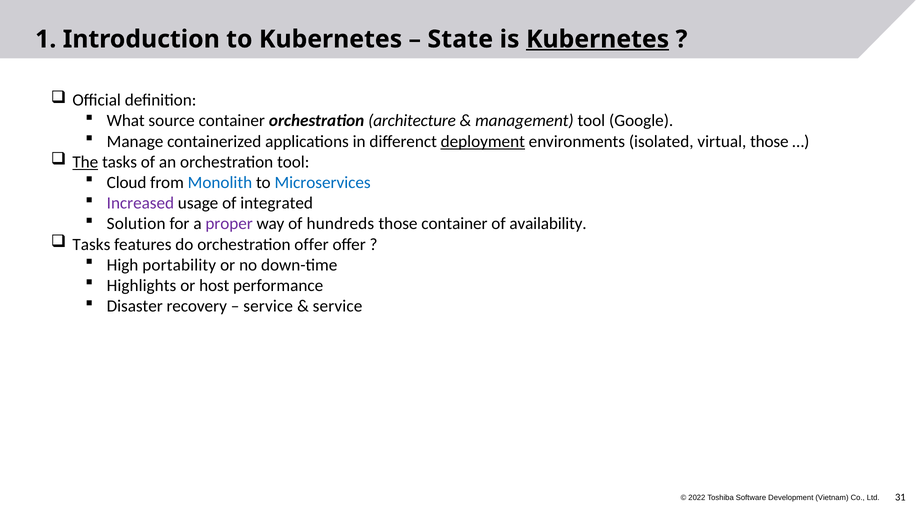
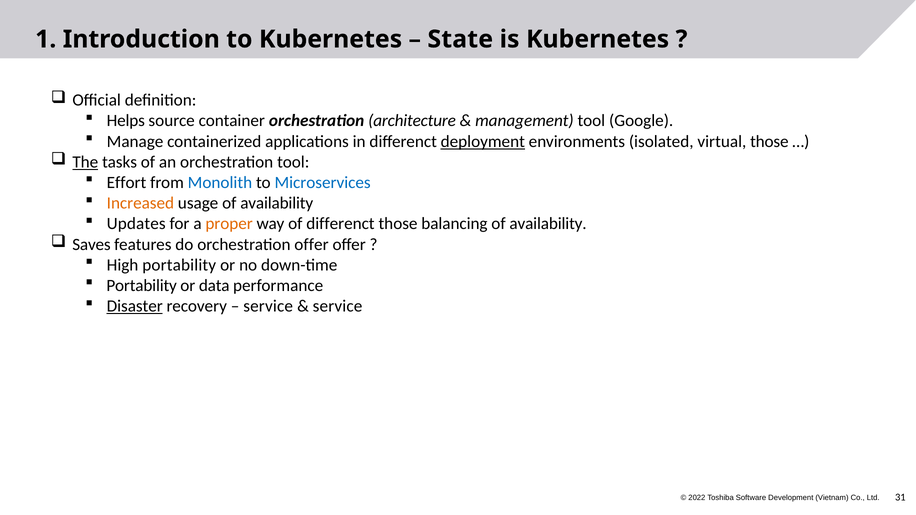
Kubernetes at (598, 39) underline: present -> none
What: What -> Helps
Cloud: Cloud -> Effort
Increased colour: purple -> orange
usage of integrated: integrated -> availability
Solution: Solution -> Updates
proper colour: purple -> orange
of hundreds: hundreds -> differenct
those container: container -> balancing
Tasks at (91, 245): Tasks -> Saves
Highlights at (142, 286): Highlights -> Portability
host: host -> data
Disaster underline: none -> present
